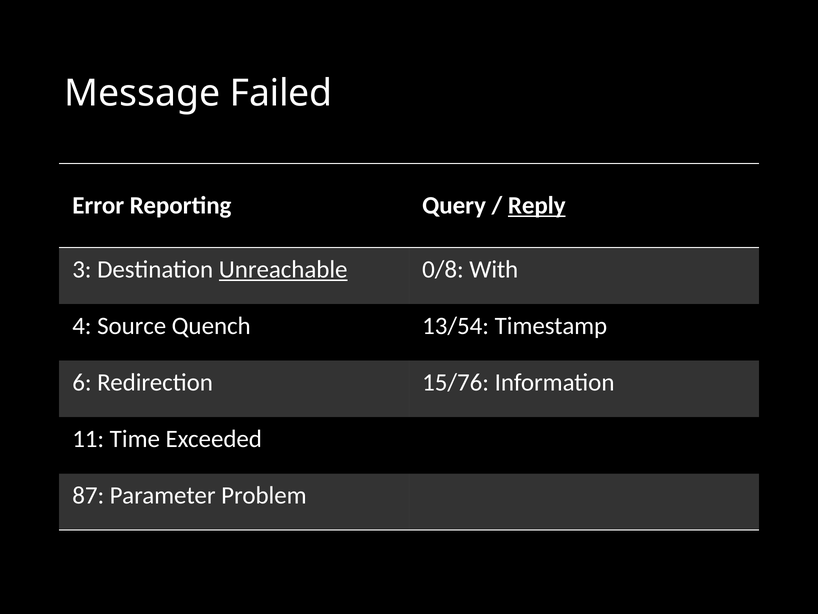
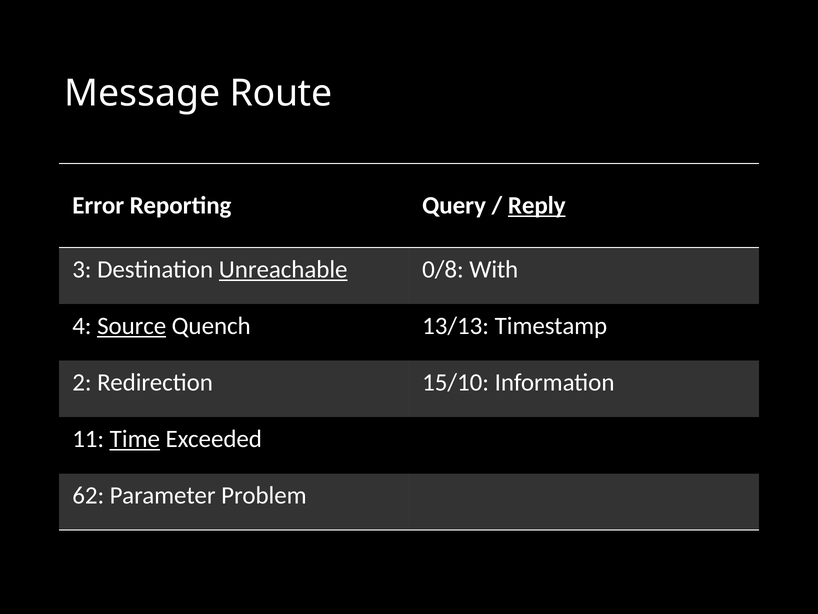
Failed: Failed -> Route
Source underline: none -> present
13/54: 13/54 -> 13/13
6: 6 -> 2
15/76: 15/76 -> 15/10
Time underline: none -> present
87: 87 -> 62
